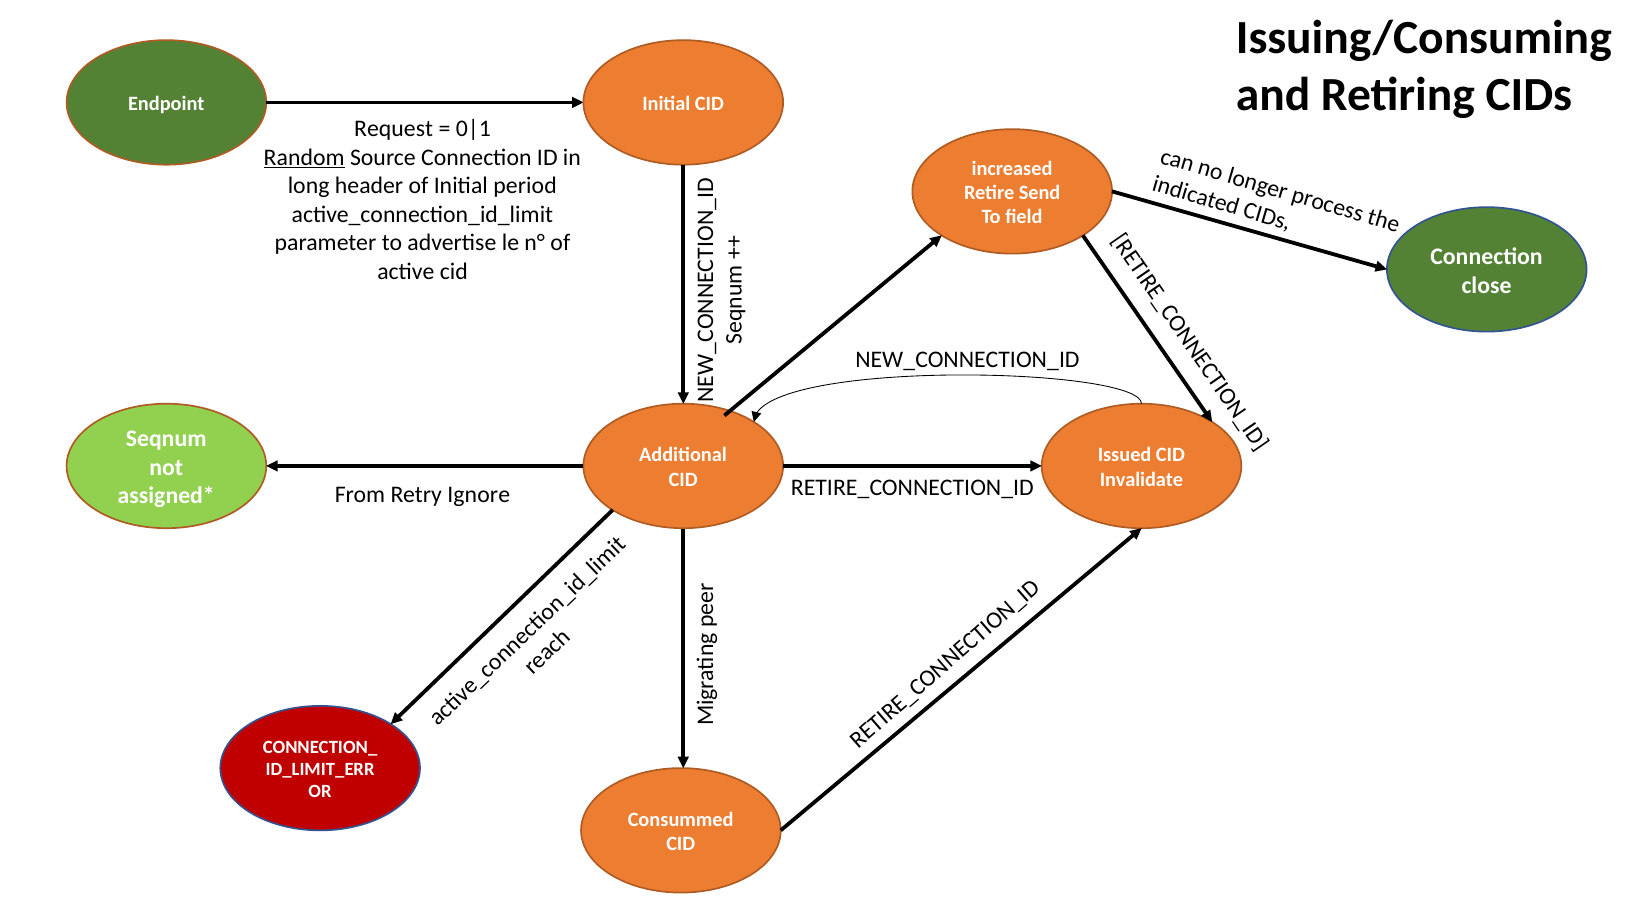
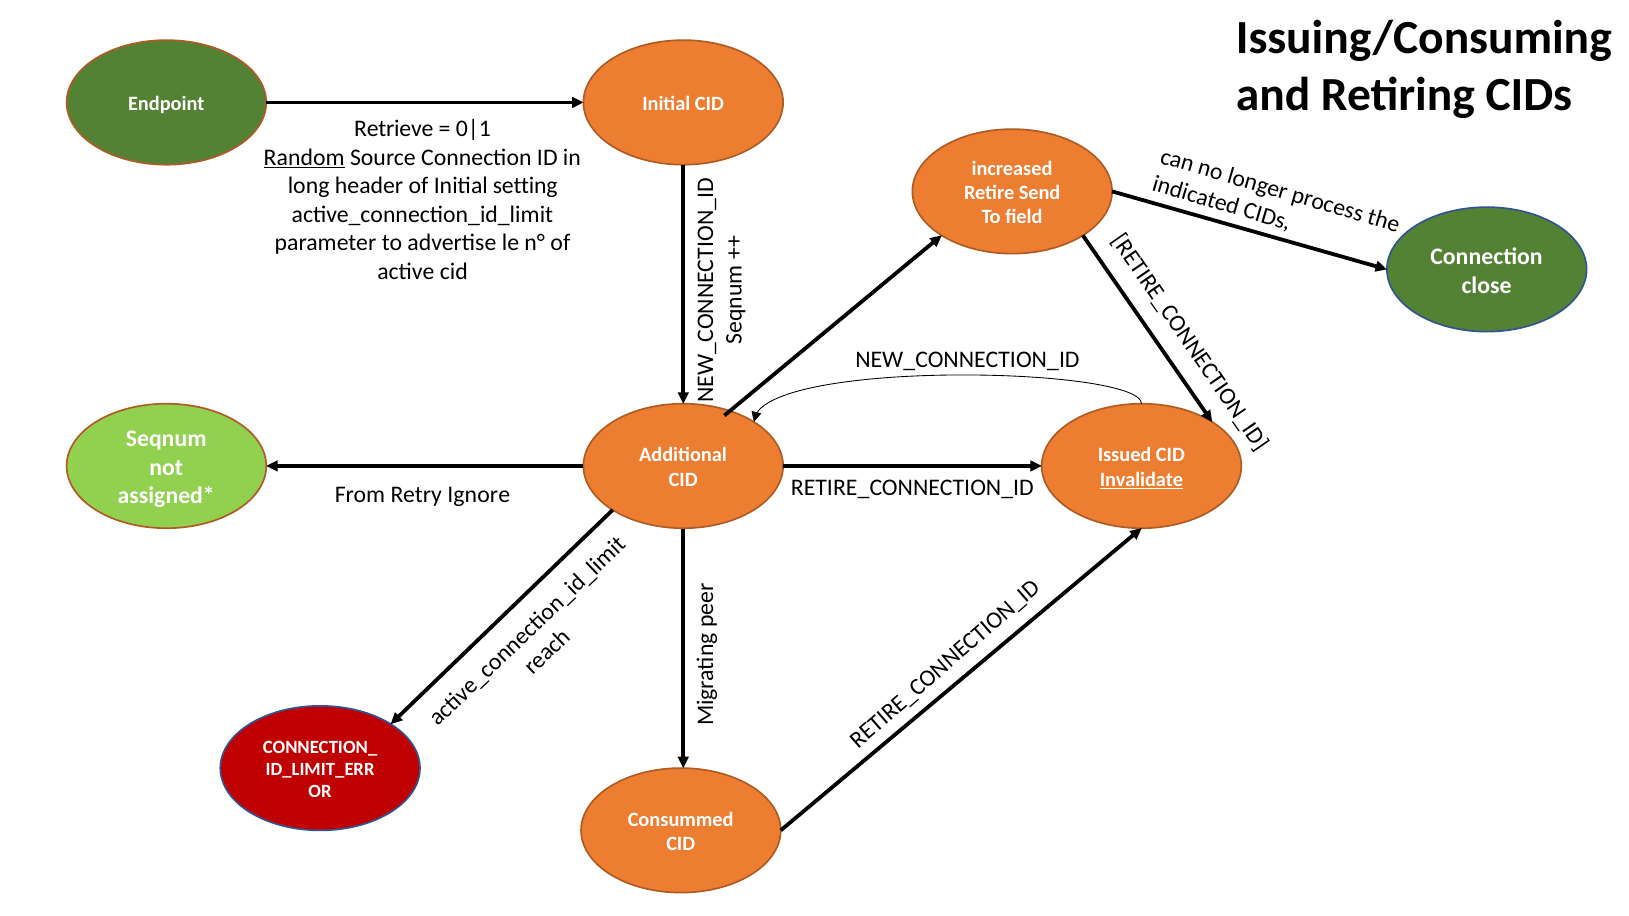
Request: Request -> Retrieve
period: period -> setting
Invalidate underline: none -> present
